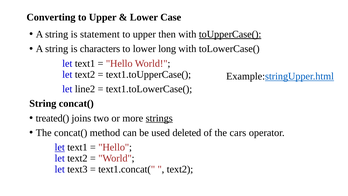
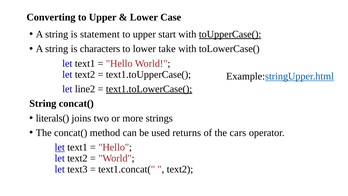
then: then -> start
long: long -> take
text1.toLowerCase( underline: none -> present
treated(: treated( -> literals(
strings underline: present -> none
deleted: deleted -> returns
